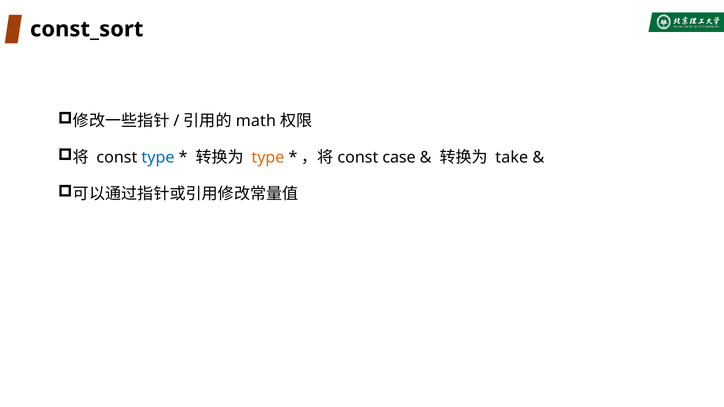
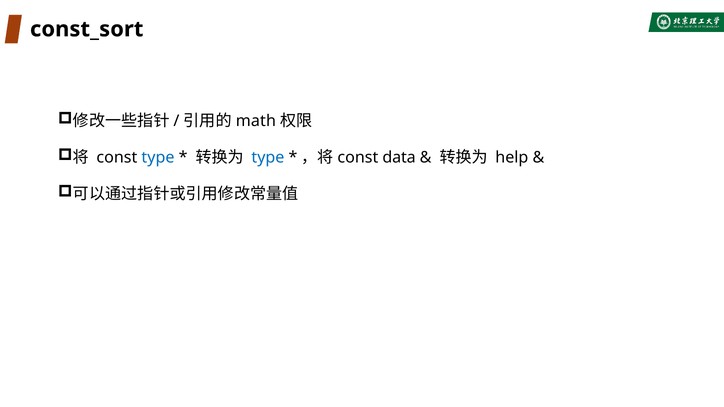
type at (268, 158) colour: orange -> blue
case: case -> data
take: take -> help
